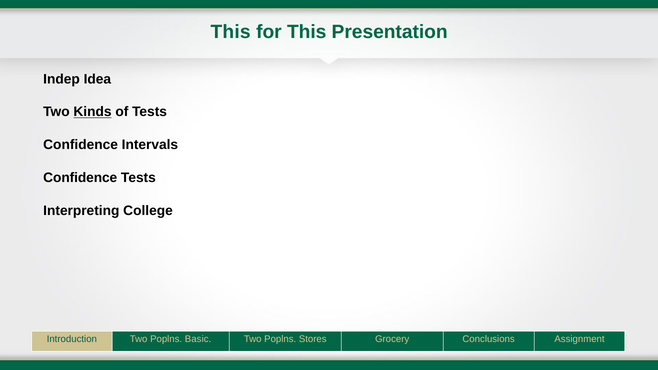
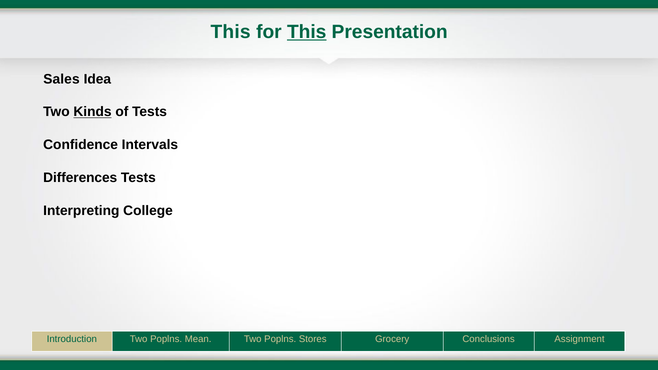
This at (307, 32) underline: none -> present
Indep: Indep -> Sales
Confidence at (80, 178): Confidence -> Differences
Basic: Basic -> Mean
